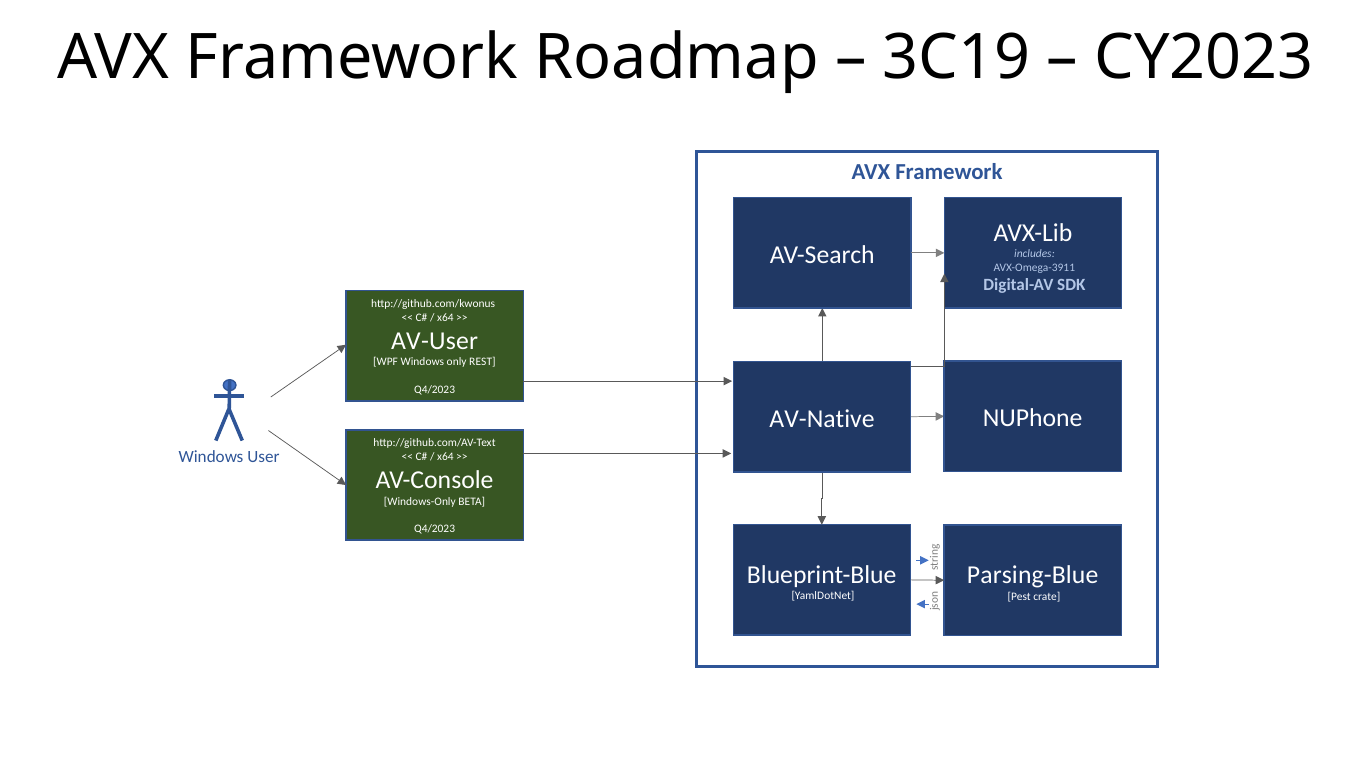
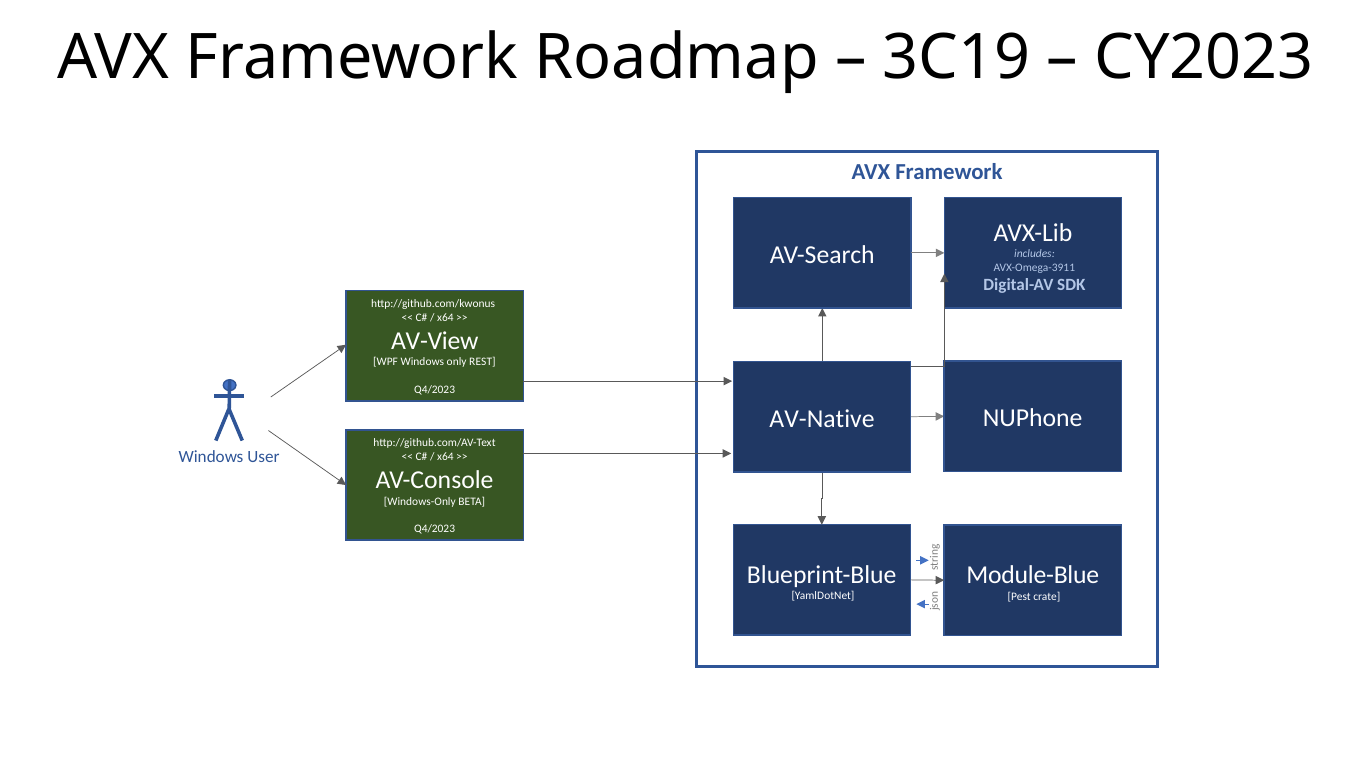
AV-User: AV-User -> AV-View
Parsing-Blue: Parsing-Blue -> Module-Blue
